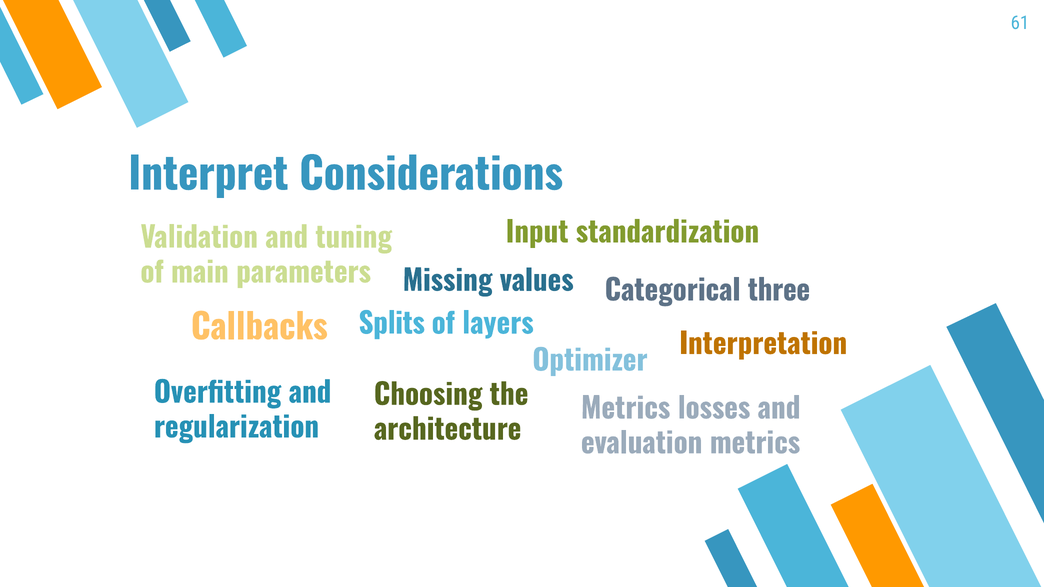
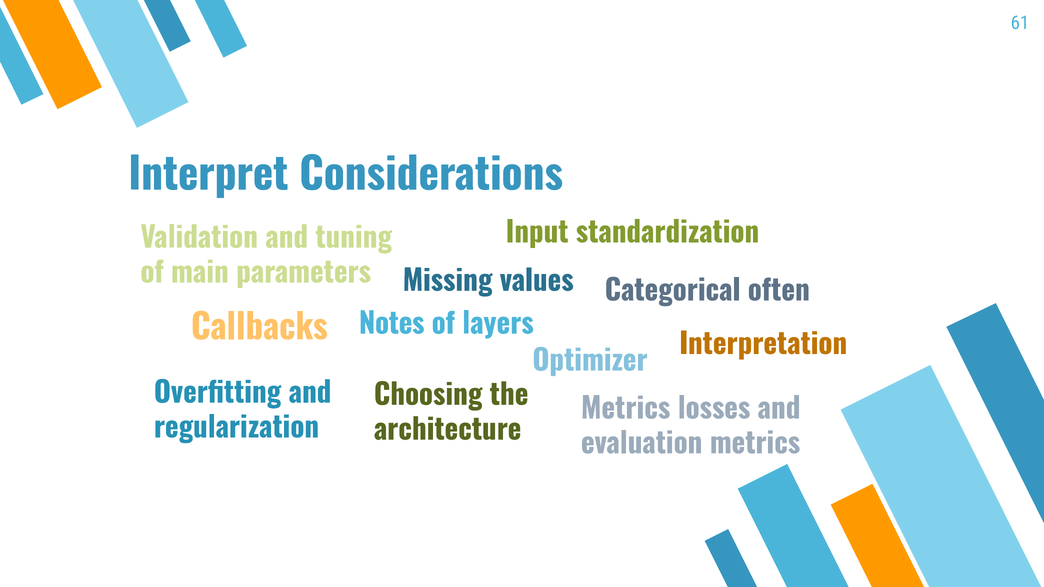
three: three -> often
Splits: Splits -> Notes
